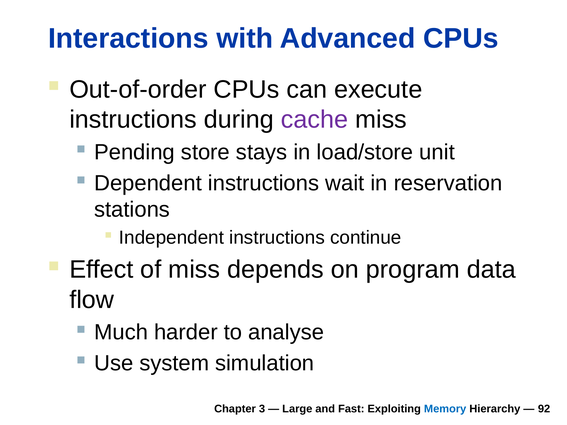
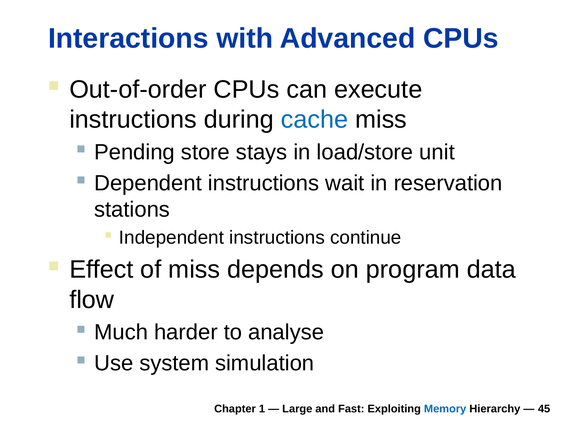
cache colour: purple -> blue
3: 3 -> 1
92: 92 -> 45
